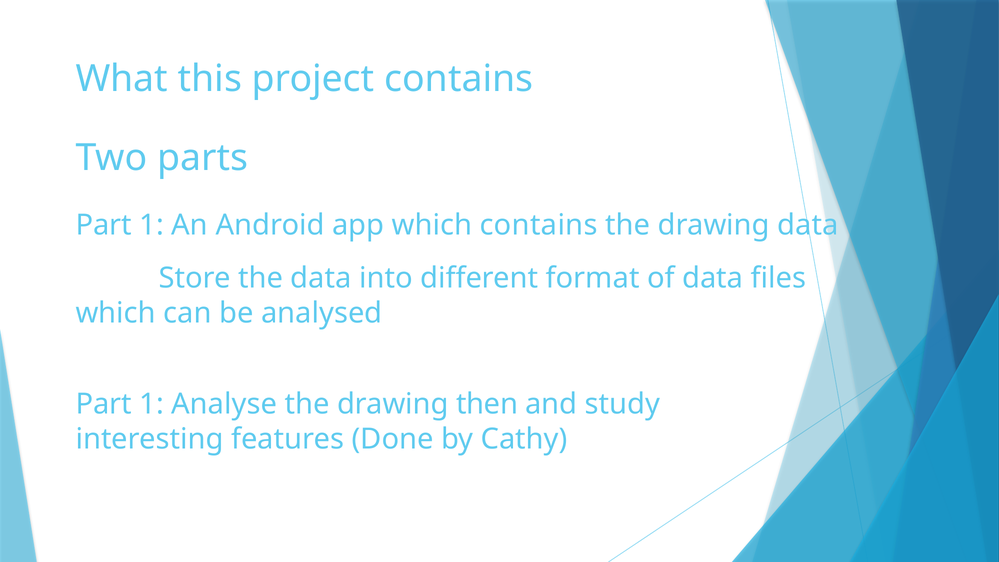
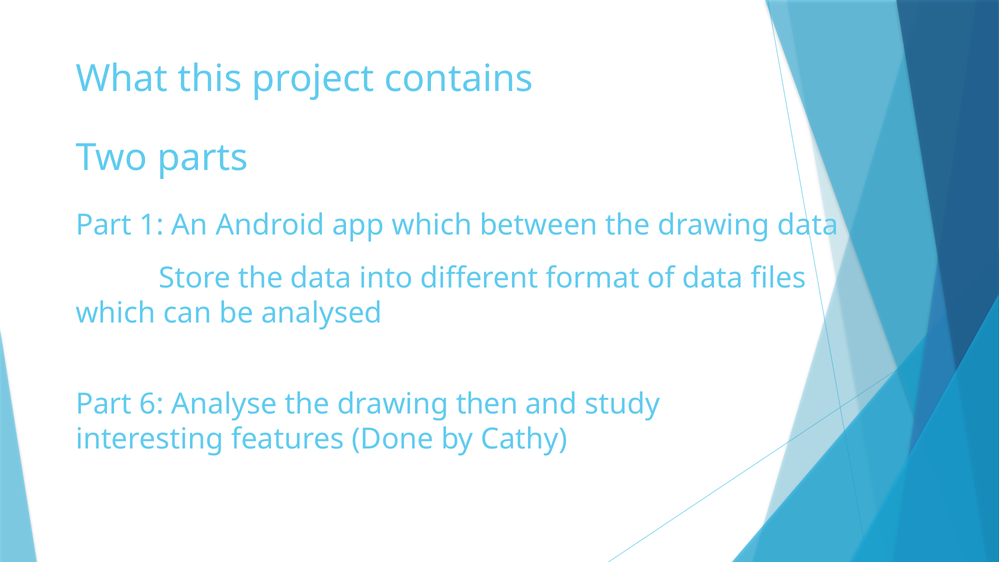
which contains: contains -> between
1 at (152, 404): 1 -> 6
